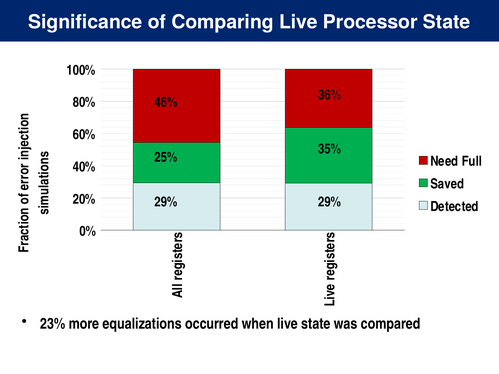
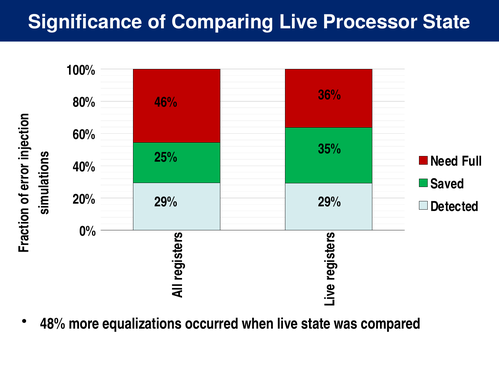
23%: 23% -> 48%
